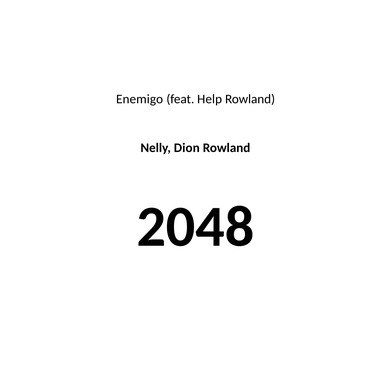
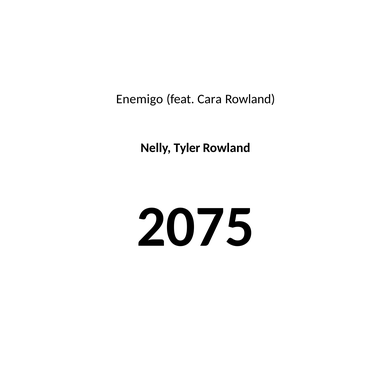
Help: Help -> Cara
Dion: Dion -> Tyler
2048: 2048 -> 2075
